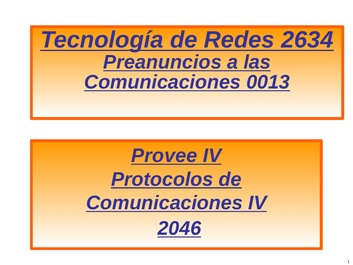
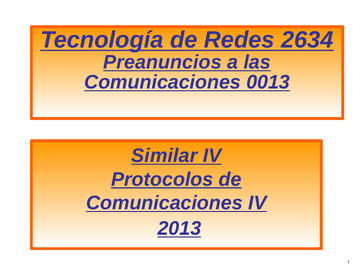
Provee: Provee -> Similar
2046: 2046 -> 2013
